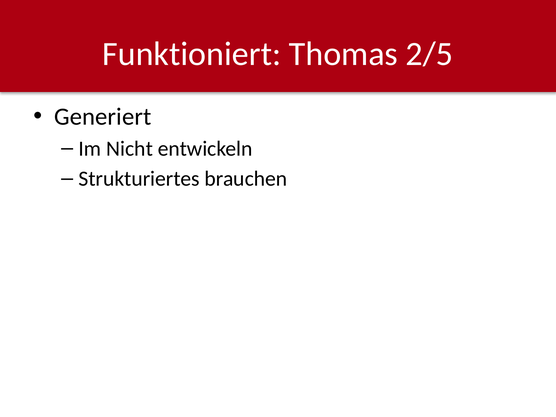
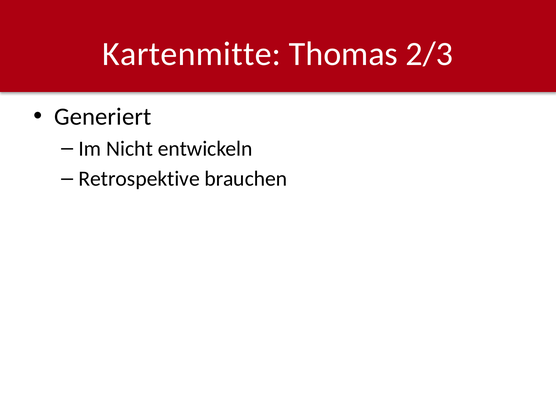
Funktioniert: Funktioniert -> Kartenmitte
2/5: 2/5 -> 2/3
Strukturiertes: Strukturiertes -> Retrospektive
